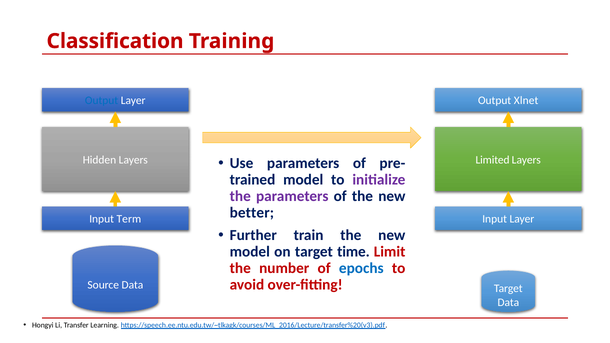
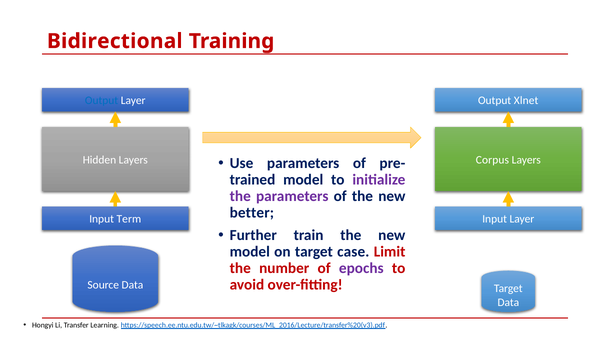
Classification: Classification -> Bidirectional
Limited: Limited -> Corpus
time: time -> case
epochs colour: blue -> purple
